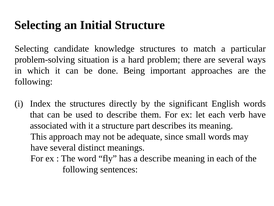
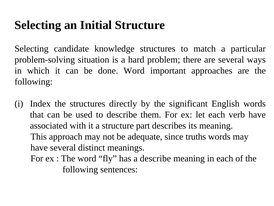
done Being: Being -> Word
small: small -> truths
